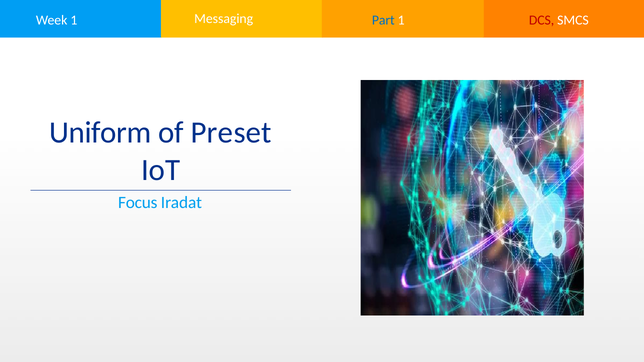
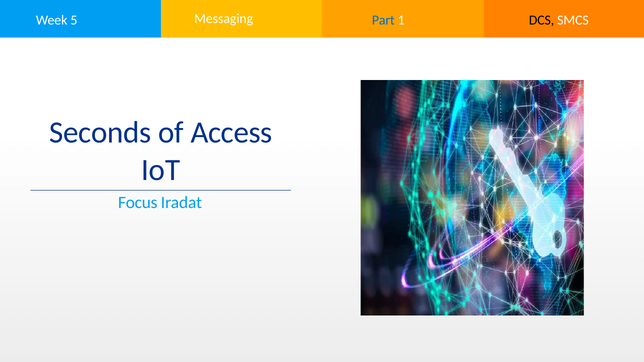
Week 1: 1 -> 5
DCS colour: red -> black
Uniform: Uniform -> Seconds
Preset: Preset -> Access
